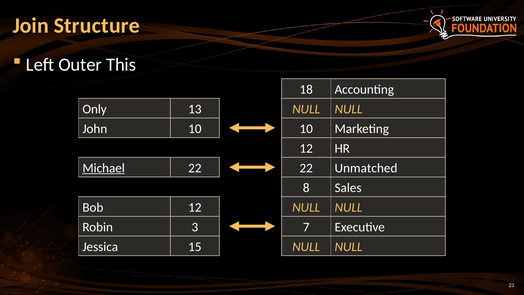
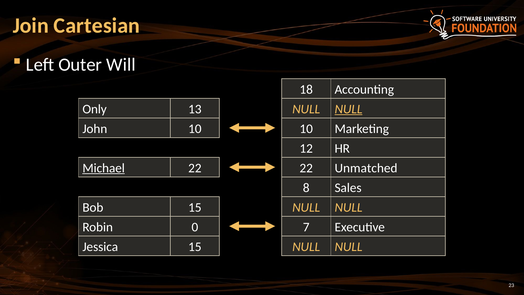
Structure: Structure -> Cartesian
This: This -> Will
NULL at (349, 109) underline: none -> present
Bob 12: 12 -> 15
3: 3 -> 0
